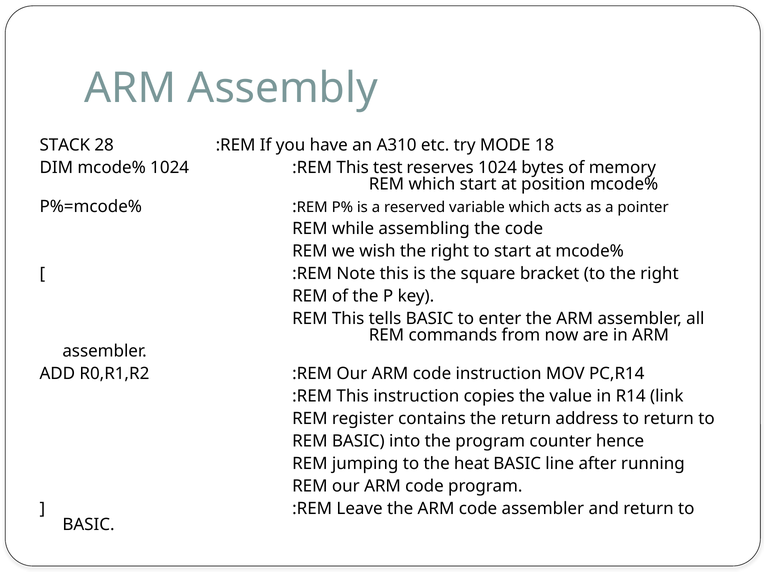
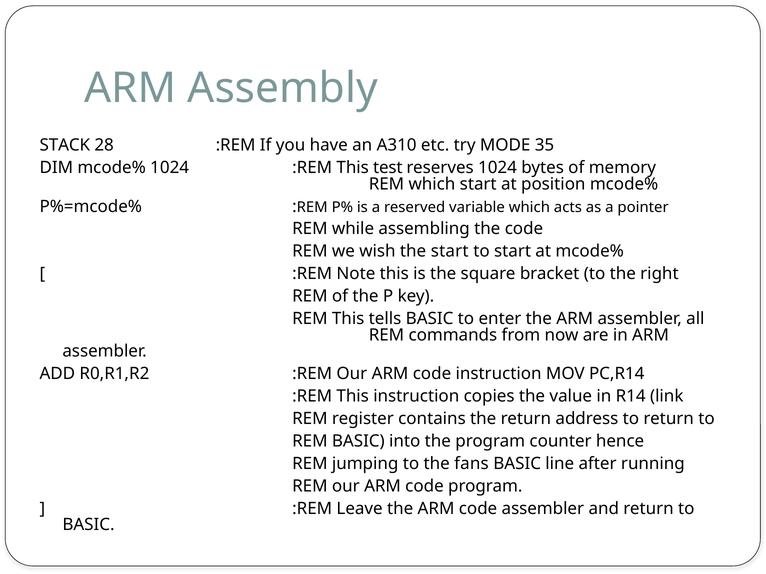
18: 18 -> 35
wish the right: right -> start
heat: heat -> fans
